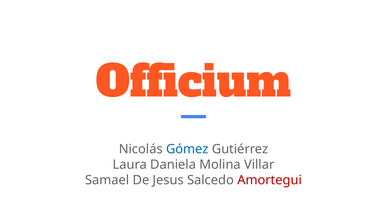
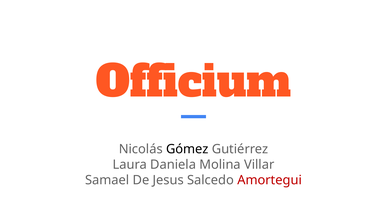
Gómez colour: blue -> black
